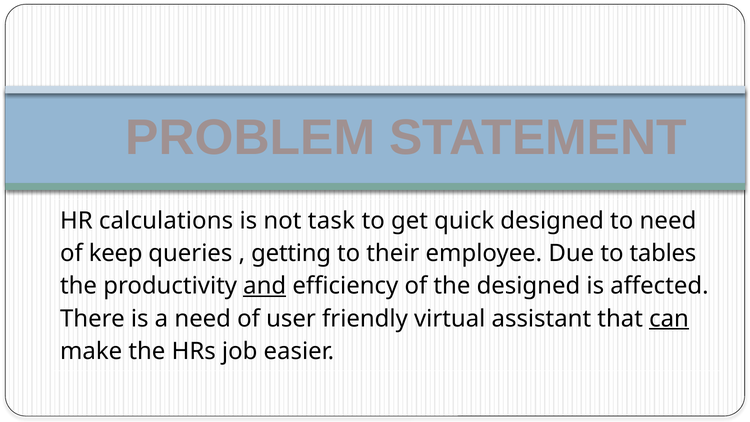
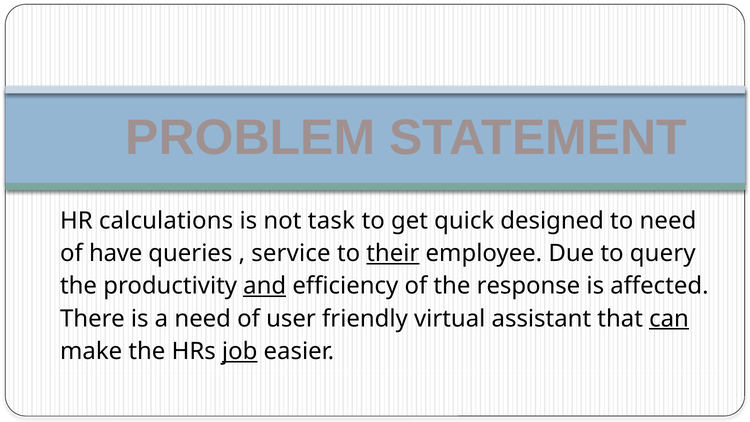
keep: keep -> have
getting: getting -> service
their underline: none -> present
tables: tables -> query
the designed: designed -> response
job underline: none -> present
